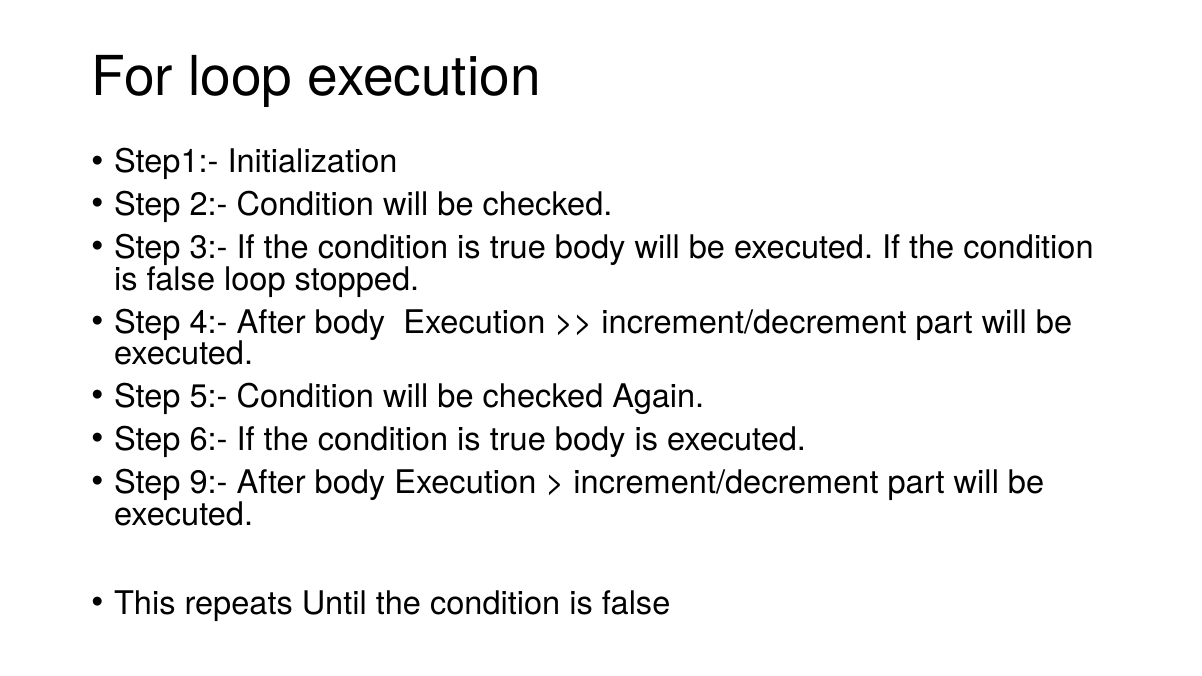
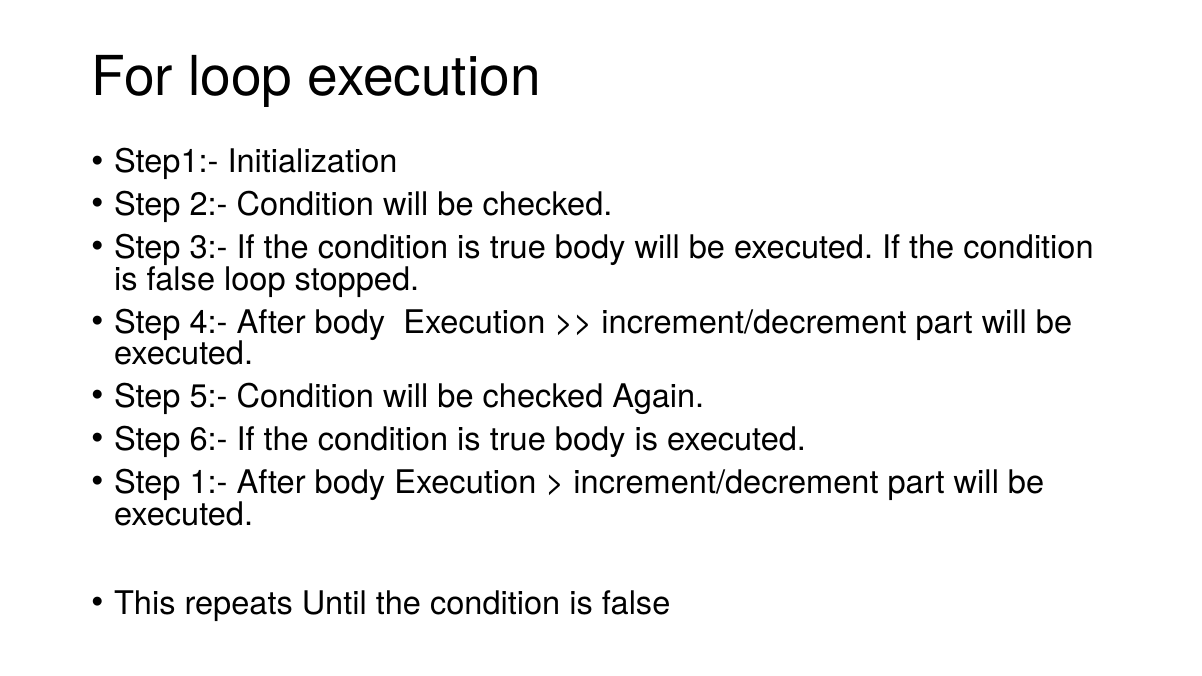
9:-: 9:- -> 1:-
